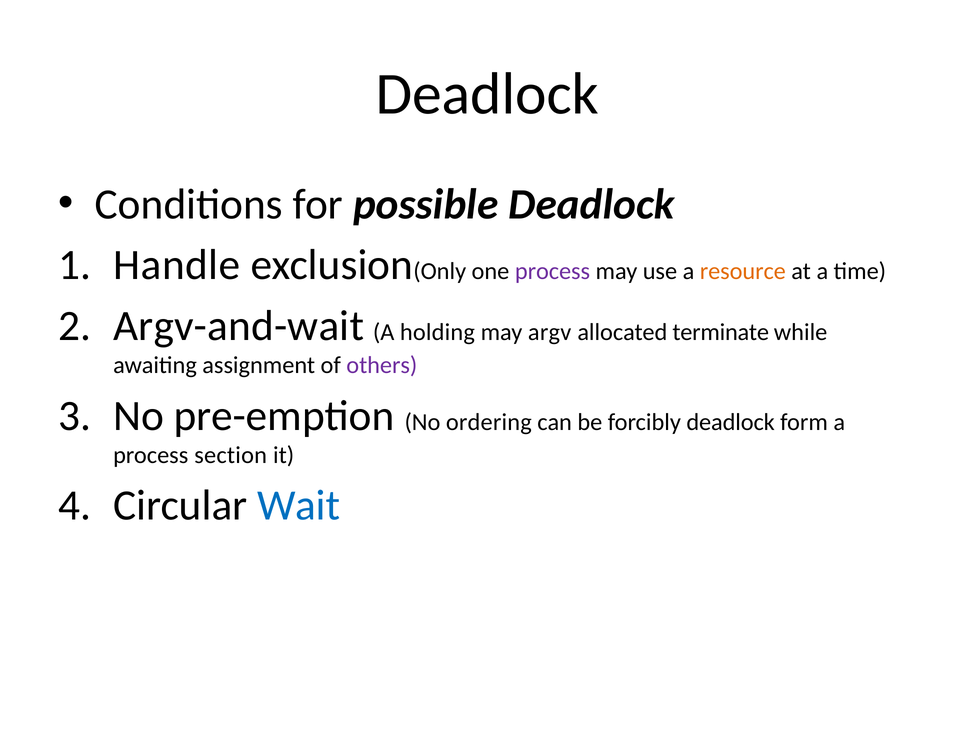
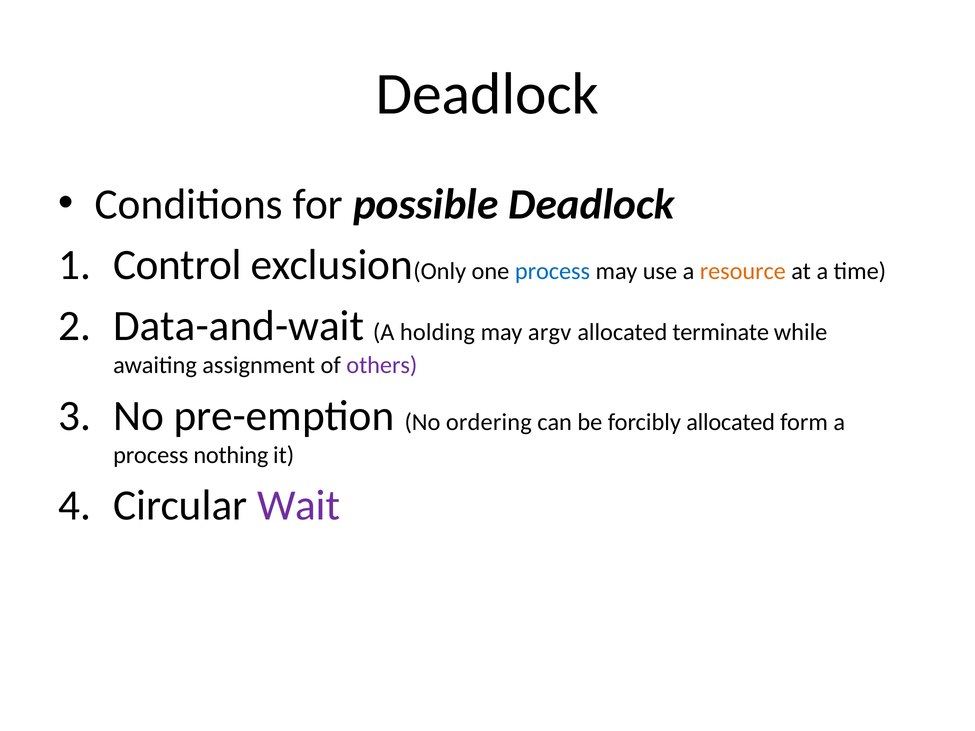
Handle: Handle -> Control
process at (552, 271) colour: purple -> blue
Argv-and-wait: Argv-and-wait -> Data-and-wait
forcibly deadlock: deadlock -> allocated
section: section -> nothing
Wait colour: blue -> purple
